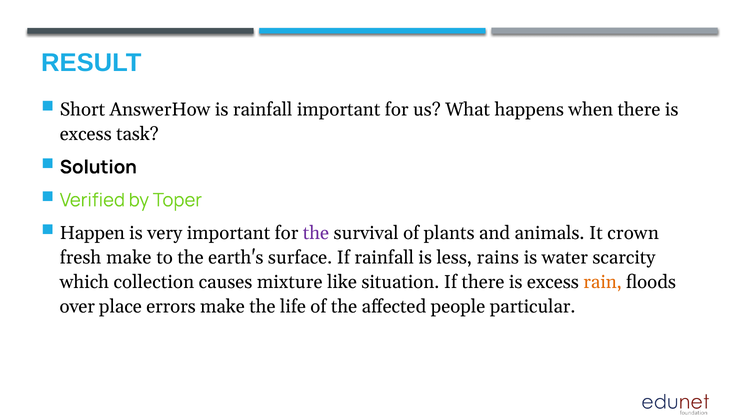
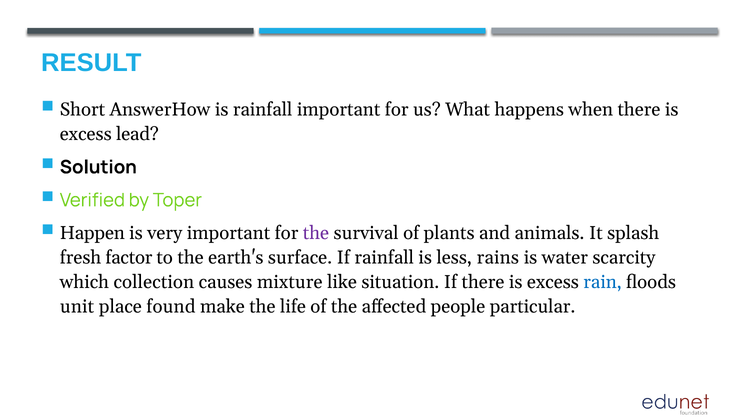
task: task -> lead
crown: crown -> splash
fresh make: make -> factor
rain colour: orange -> blue
over: over -> unit
errors: errors -> found
